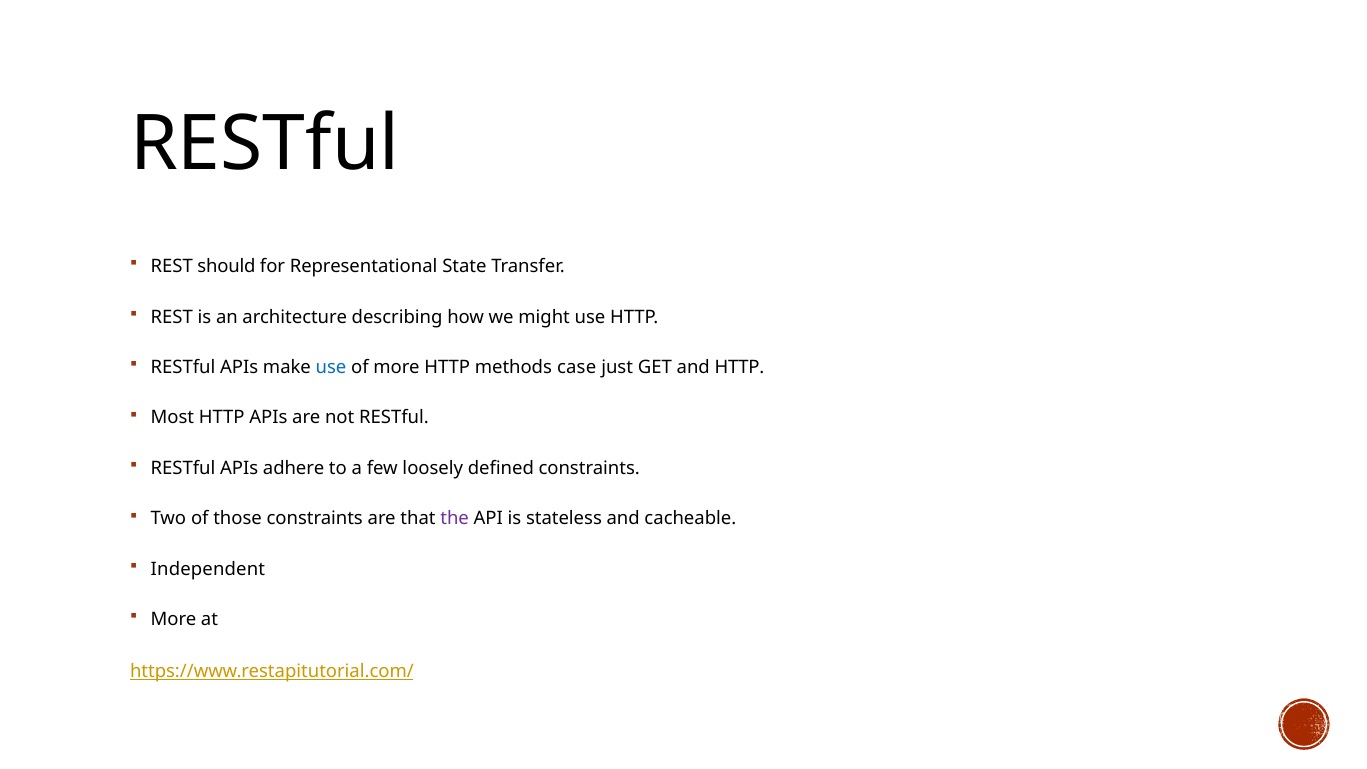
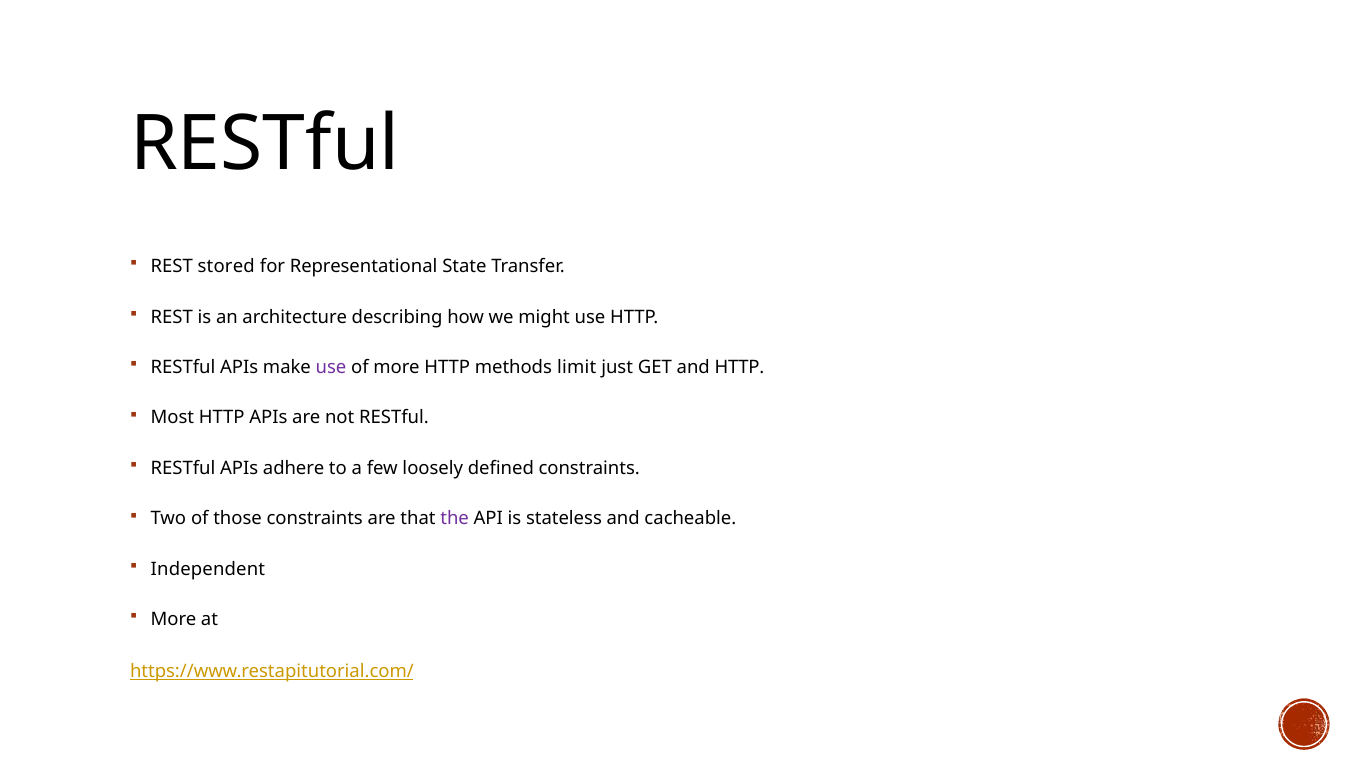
should: should -> stored
use at (331, 367) colour: blue -> purple
case: case -> limit
